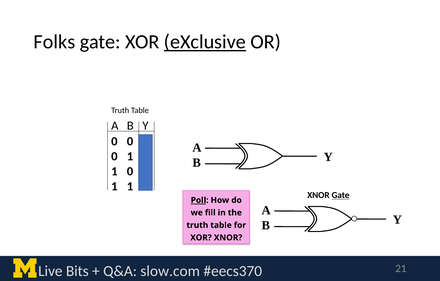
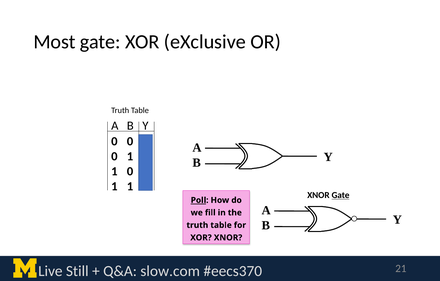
Folks: Folks -> Most
eXclusive underline: present -> none
Bits: Bits -> Still
